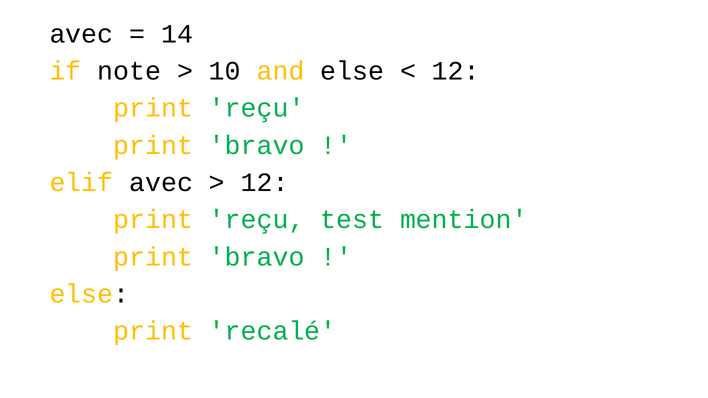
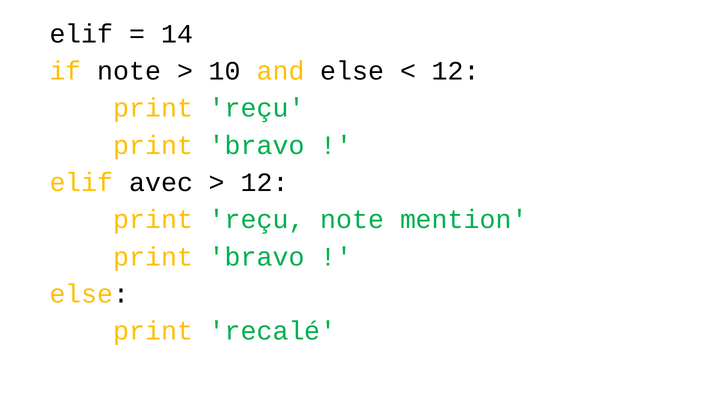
avec at (81, 34): avec -> elif
reçu test: test -> note
